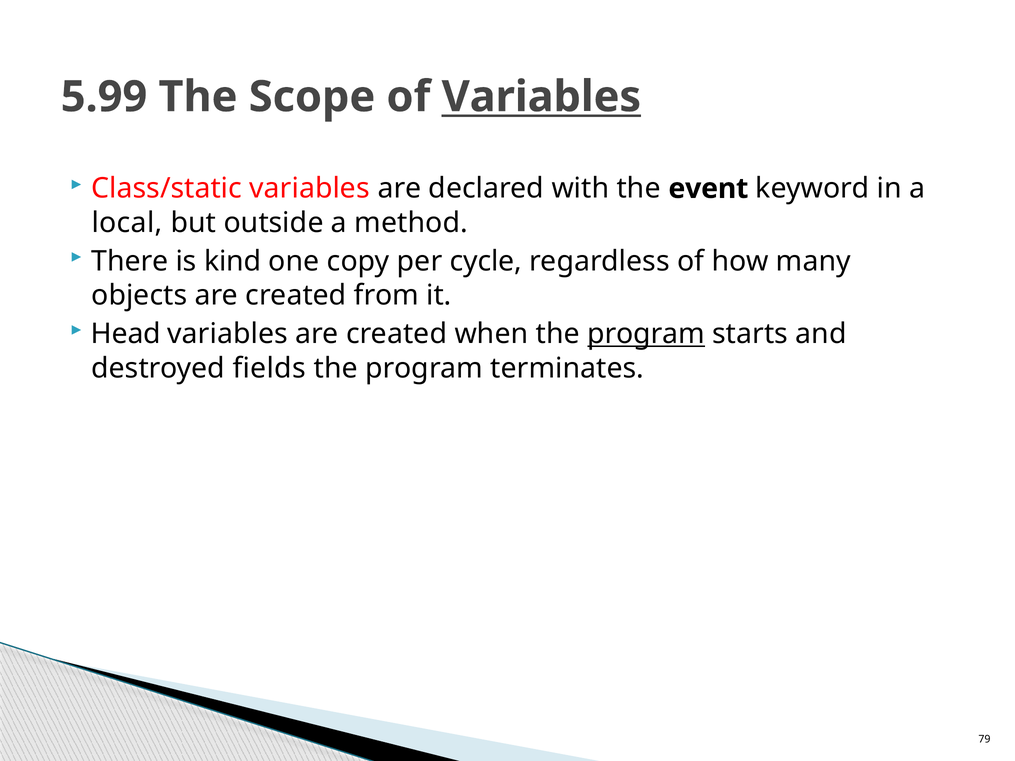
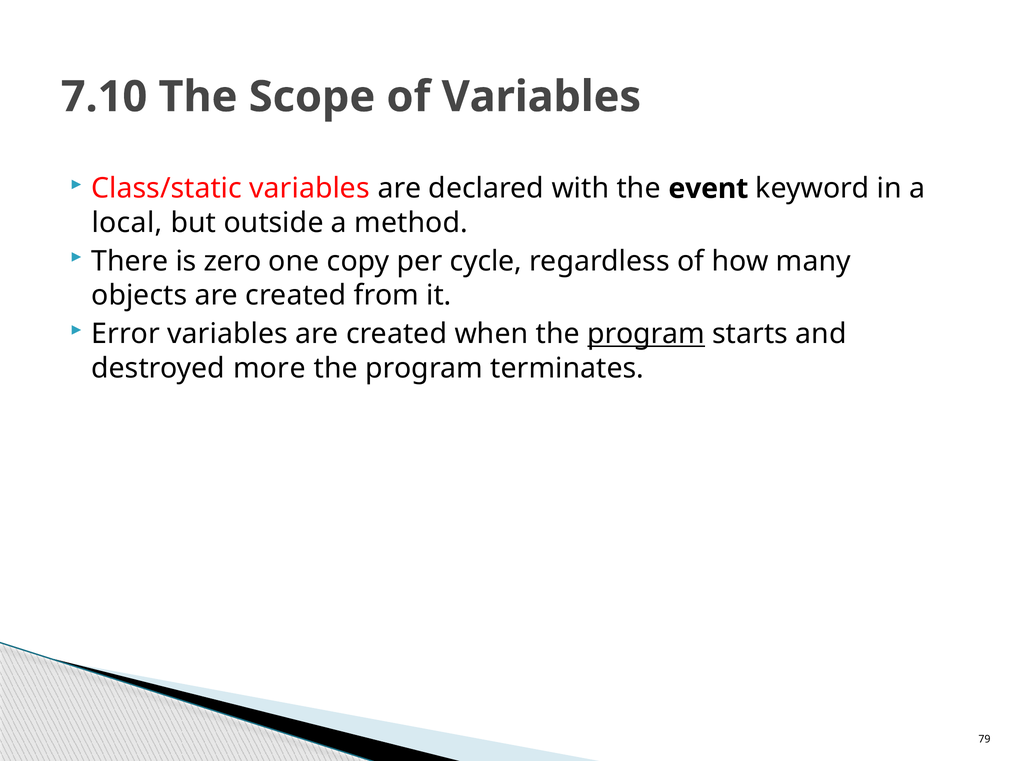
5.99: 5.99 -> 7.10
Variables at (541, 97) underline: present -> none
kind: kind -> zero
Head: Head -> Error
fields: fields -> more
